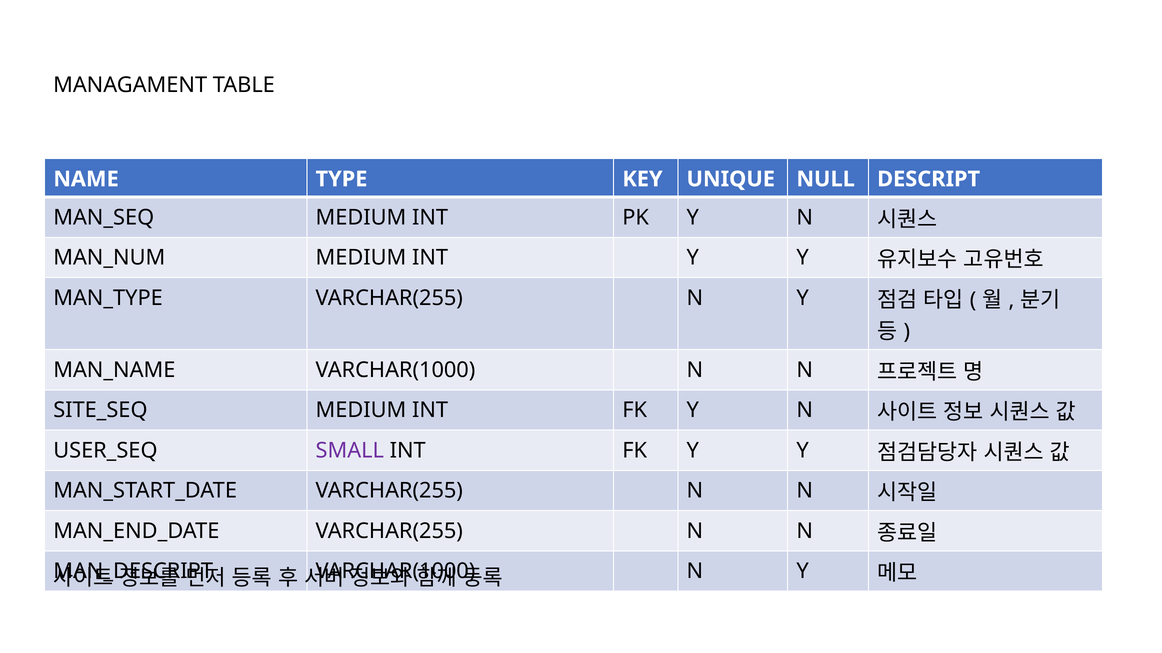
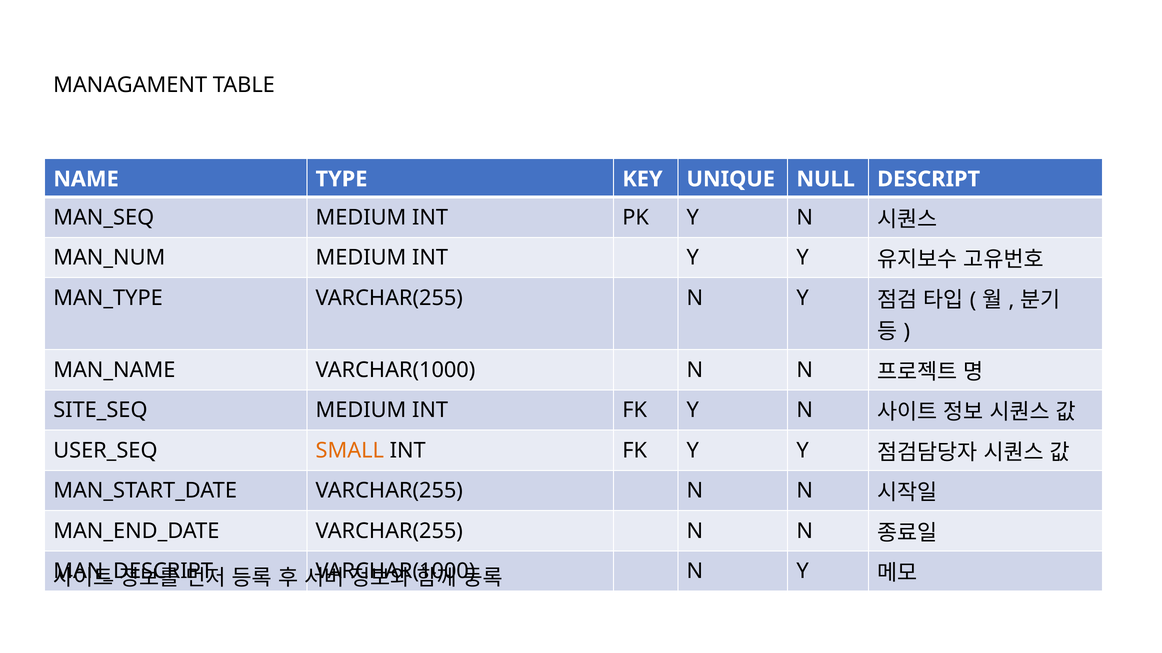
SMALL colour: purple -> orange
